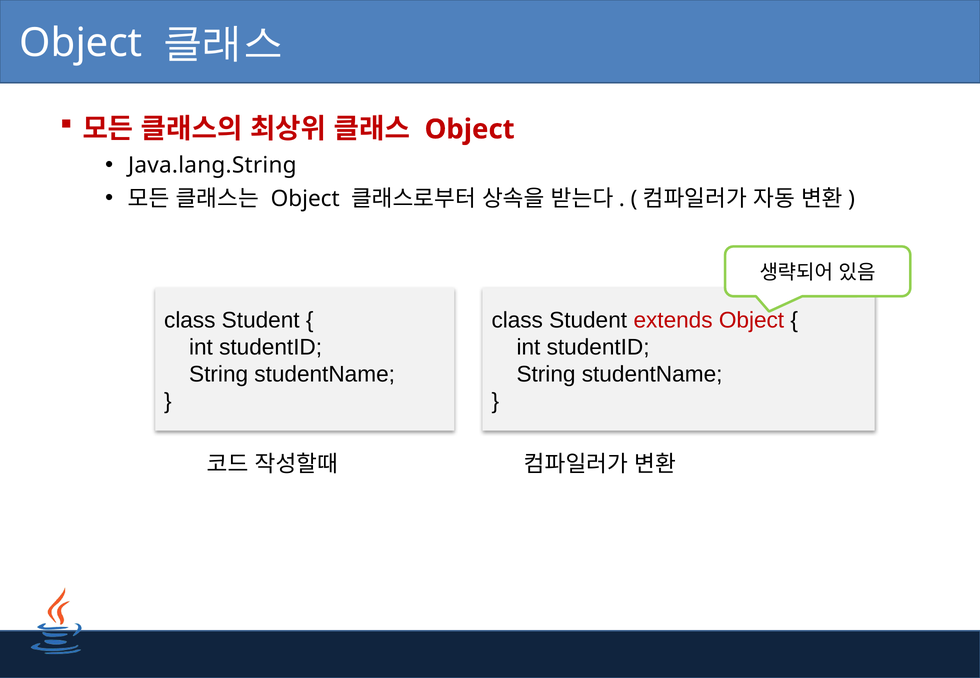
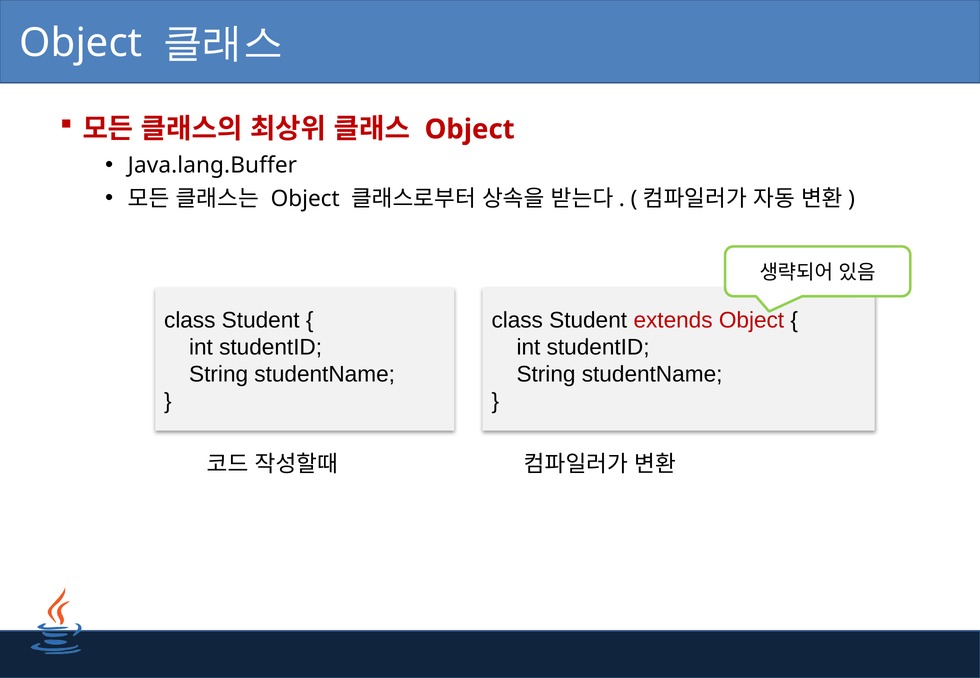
Java.lang.String: Java.lang.String -> Java.lang.Buffer
